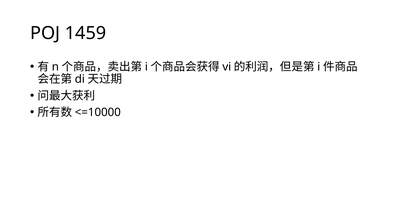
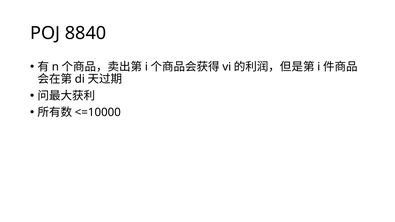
1459: 1459 -> 8840
